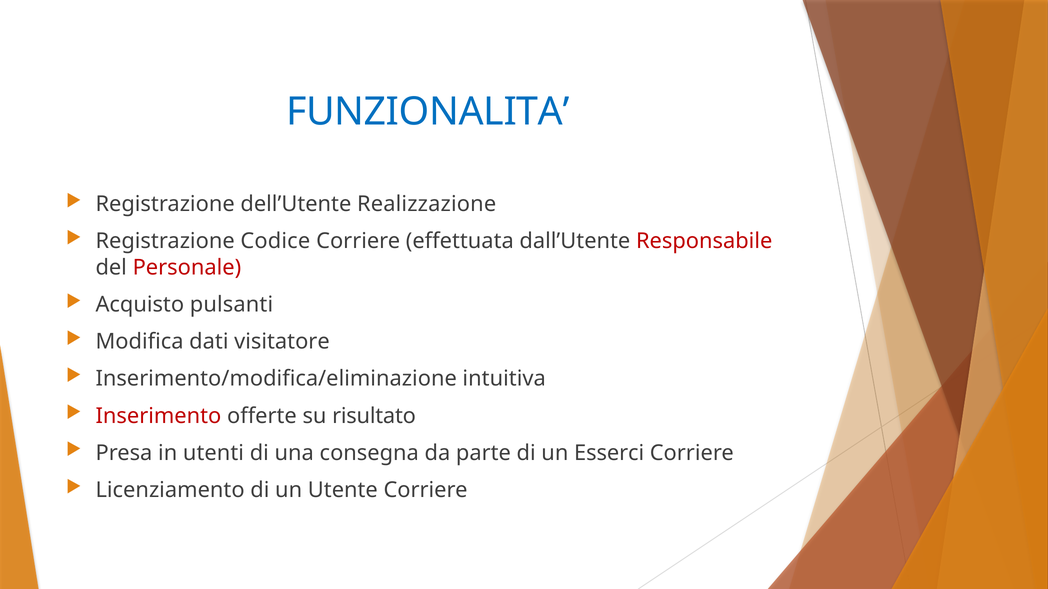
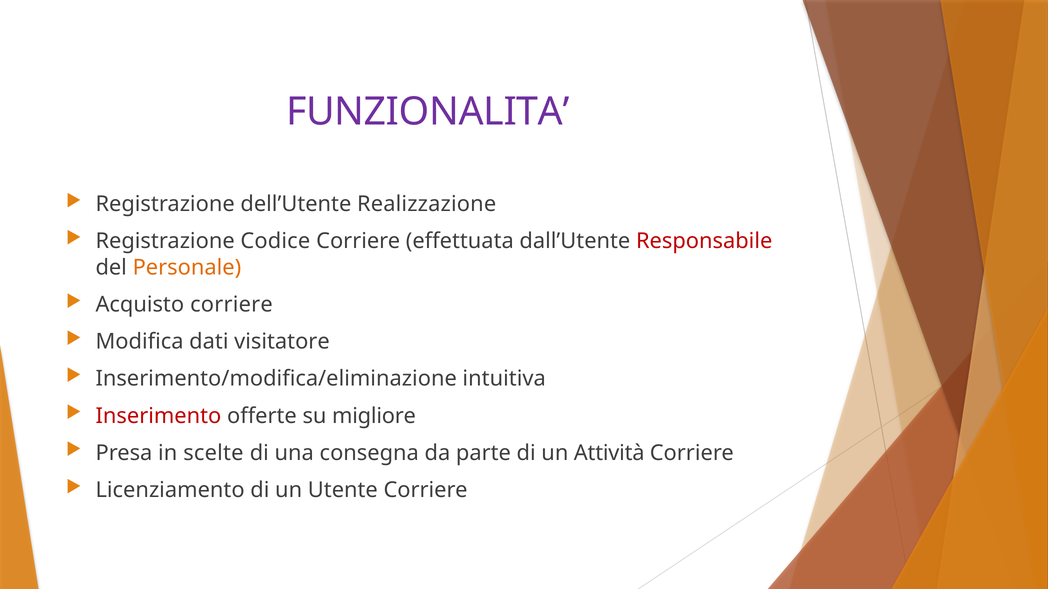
FUNZIONALITA colour: blue -> purple
Personale colour: red -> orange
Acquisto pulsanti: pulsanti -> corriere
risultato: risultato -> migliore
utenti: utenti -> scelte
Esserci: Esserci -> Attività
